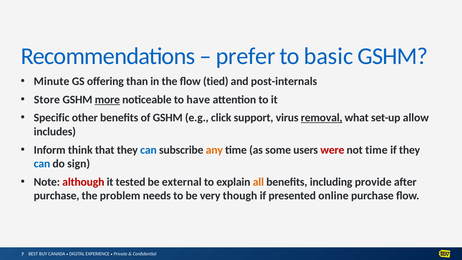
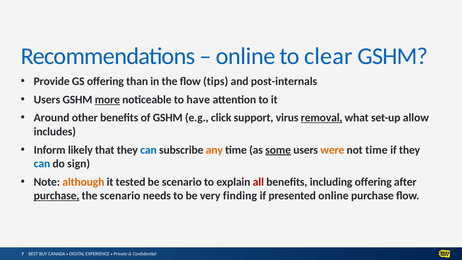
prefer at (246, 56): prefer -> online
basic: basic -> clear
Minute: Minute -> Provide
tied: tied -> tips
Store at (47, 100): Store -> Users
Specific: Specific -> Around
think: think -> likely
some underline: none -> present
were colour: red -> orange
although colour: red -> orange
be external: external -> scenario
all colour: orange -> red
including provide: provide -> offering
purchase at (57, 196) underline: none -> present
the problem: problem -> scenario
though: though -> finding
